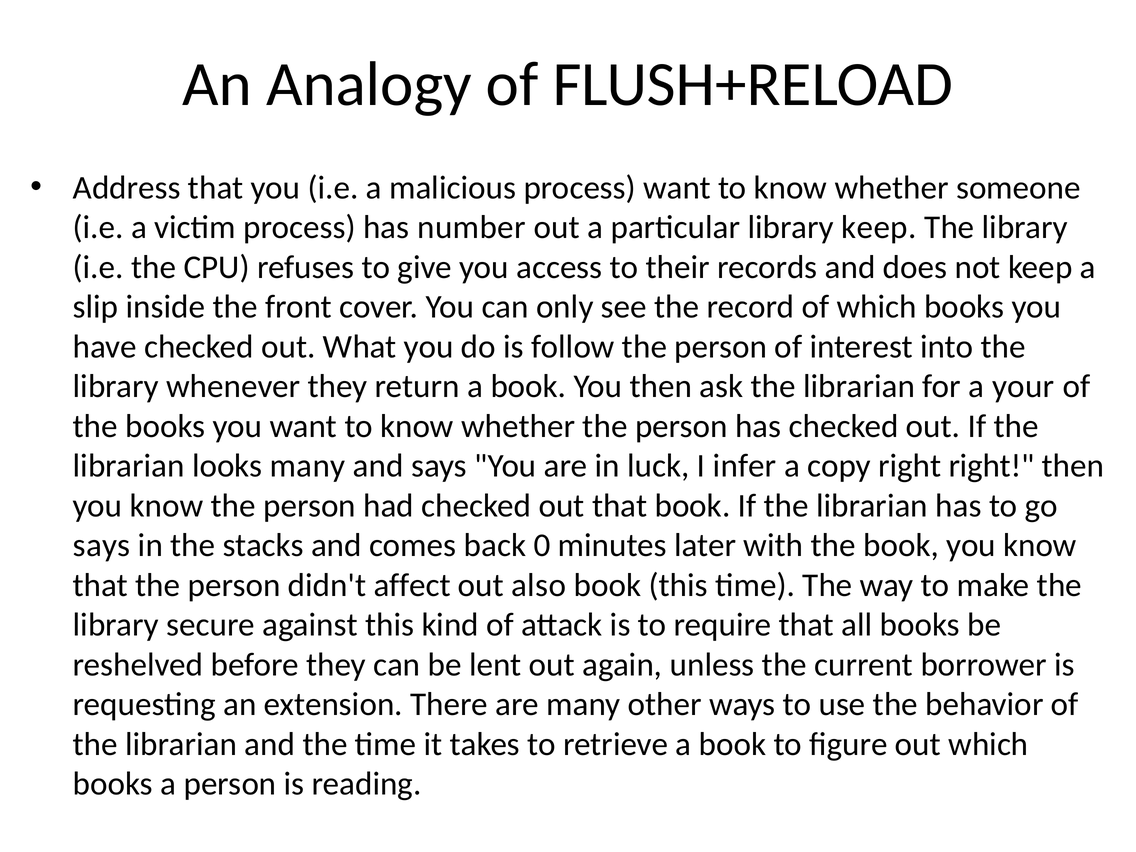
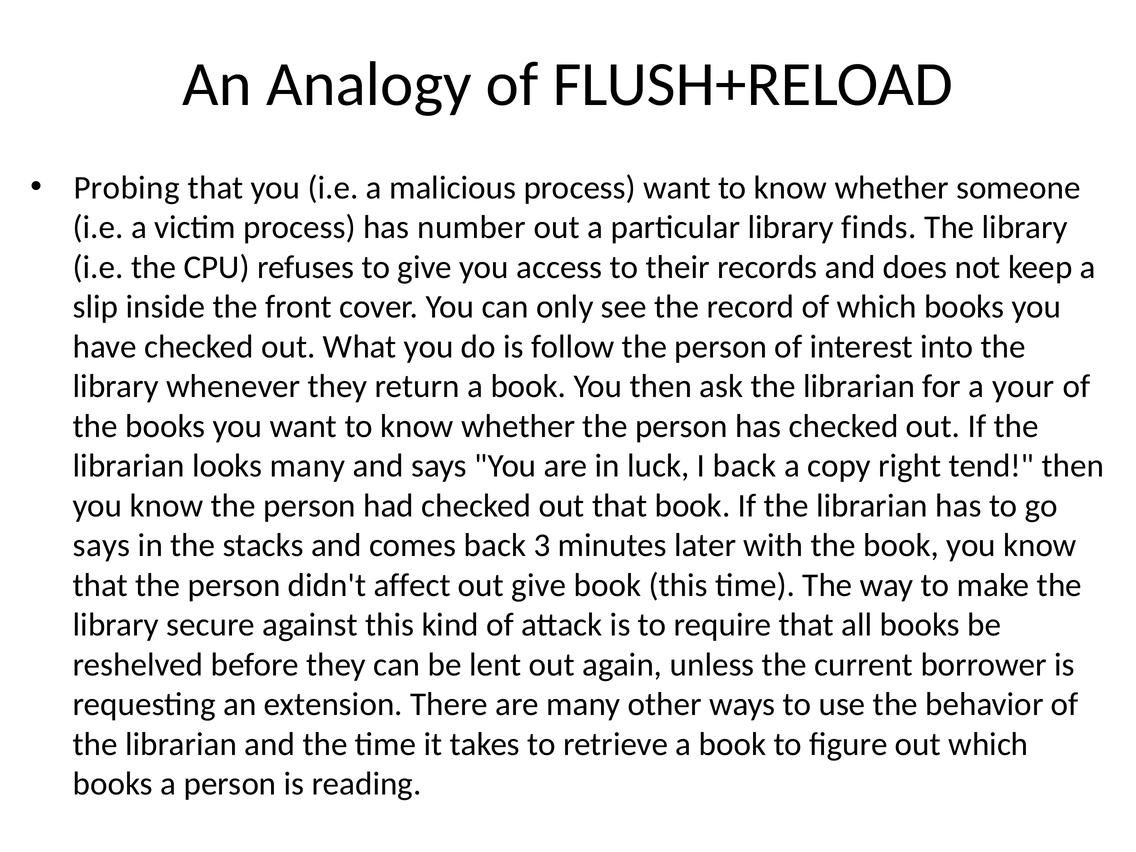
Address: Address -> Probing
library keep: keep -> finds
I infer: infer -> back
right right: right -> tend
0: 0 -> 3
out also: also -> give
